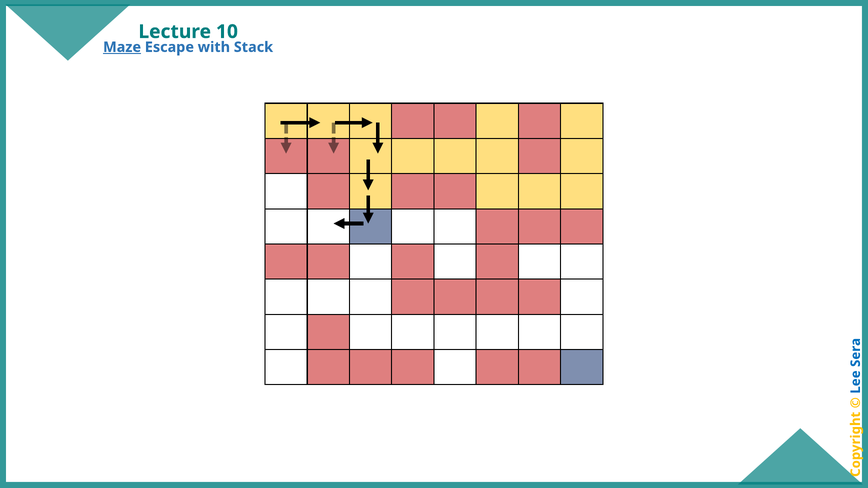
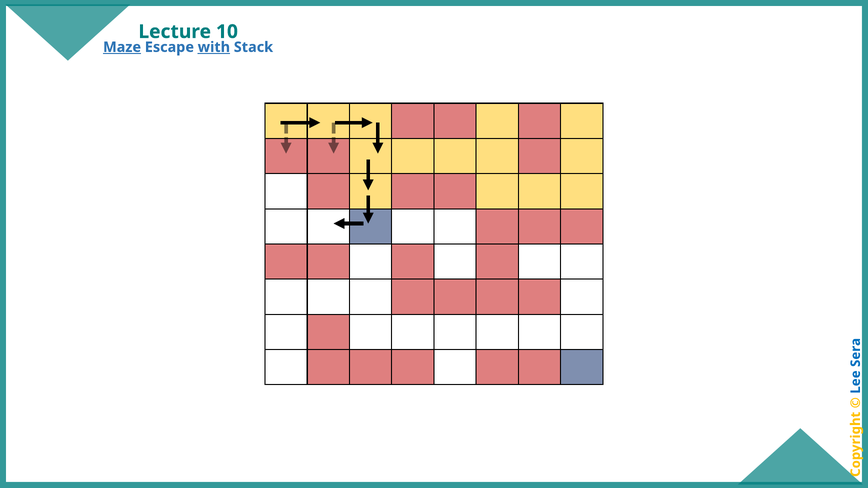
with underline: none -> present
